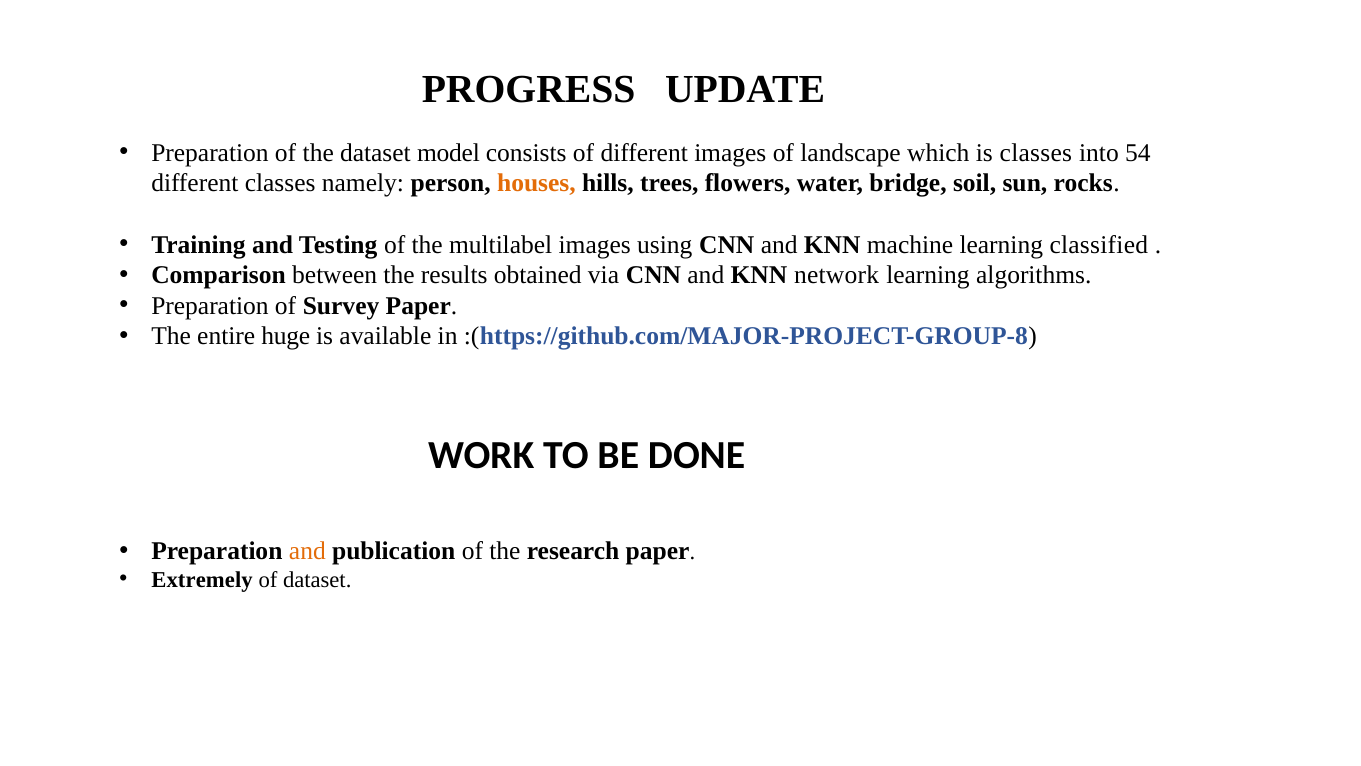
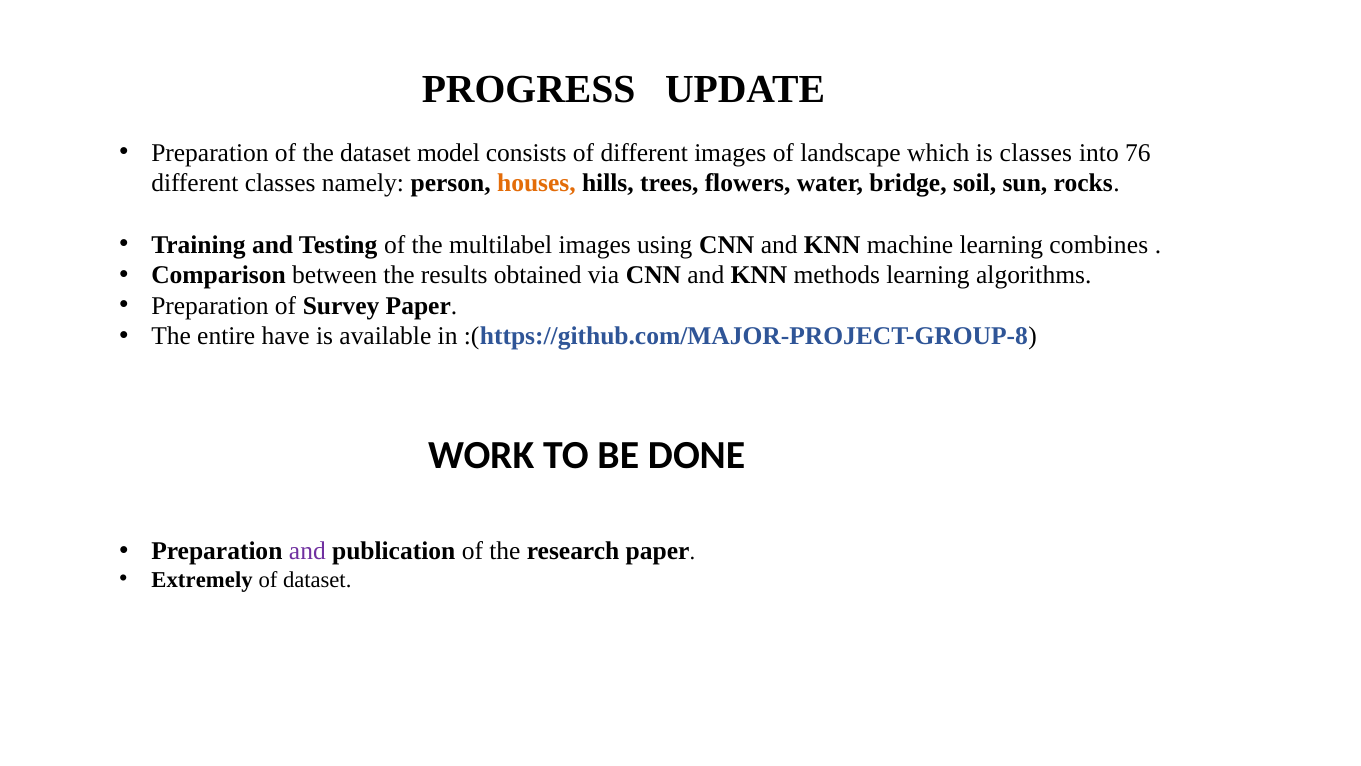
54: 54 -> 76
classified: classified -> combines
network: network -> methods
huge: huge -> have
and at (307, 551) colour: orange -> purple
